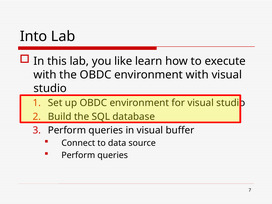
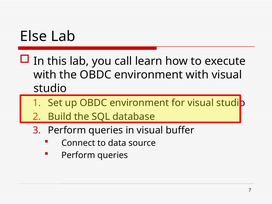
Into: Into -> Else
like: like -> call
